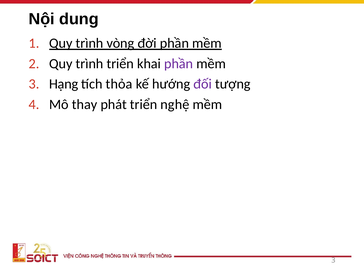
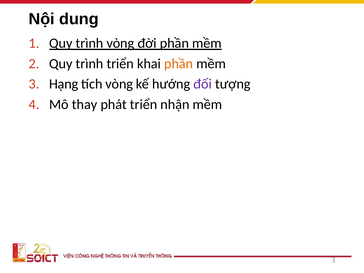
phần at (179, 64) colour: purple -> orange
tích thỏa: thỏa -> vòng
nghệ: nghệ -> nhận
